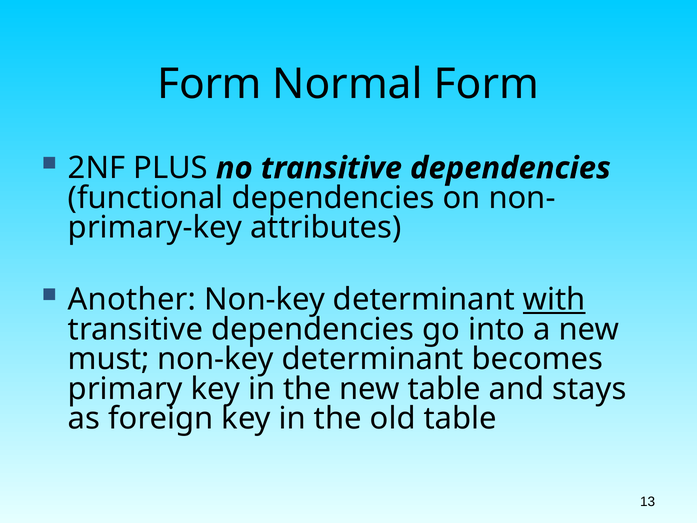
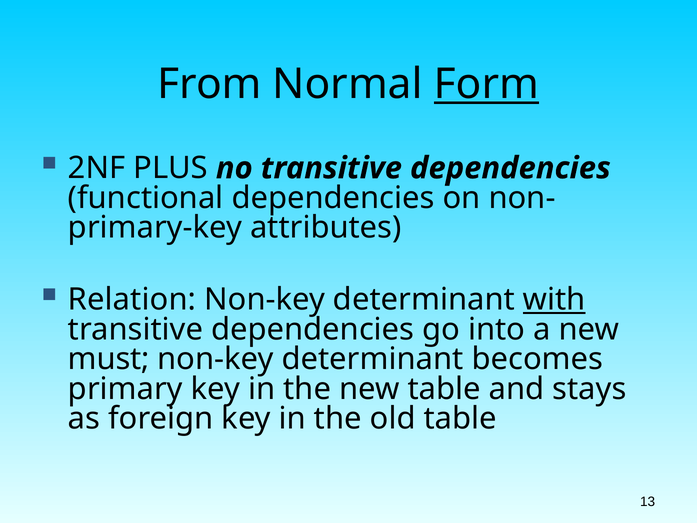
Form at (210, 84): Form -> From
Form at (486, 84) underline: none -> present
Another: Another -> Relation
